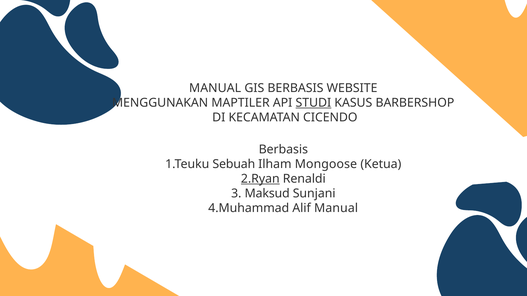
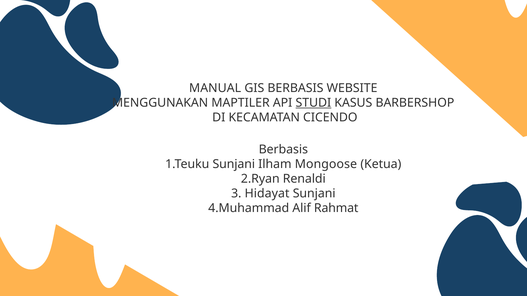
1.Teuku Sebuah: Sebuah -> Sunjani
2.Ryan underline: present -> none
Maksud: Maksud -> Hidayat
Alif Manual: Manual -> Rahmat
